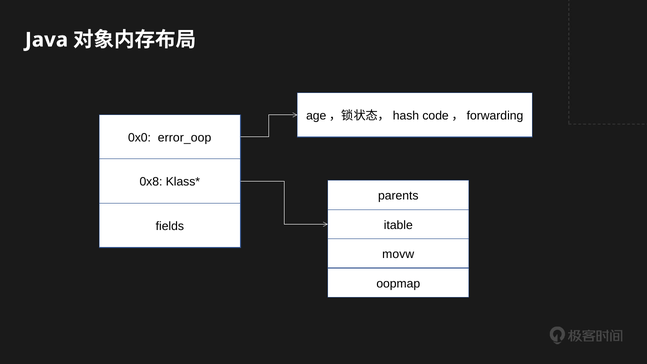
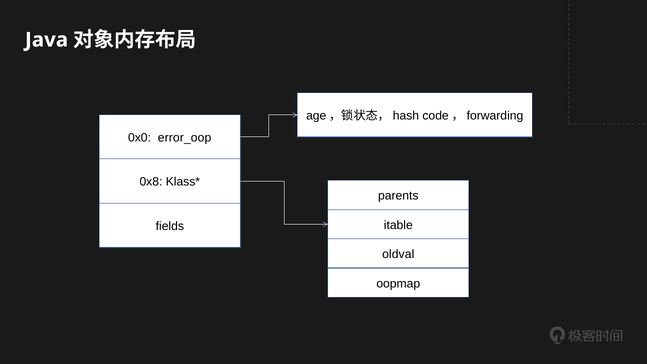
movw: movw -> oldval
